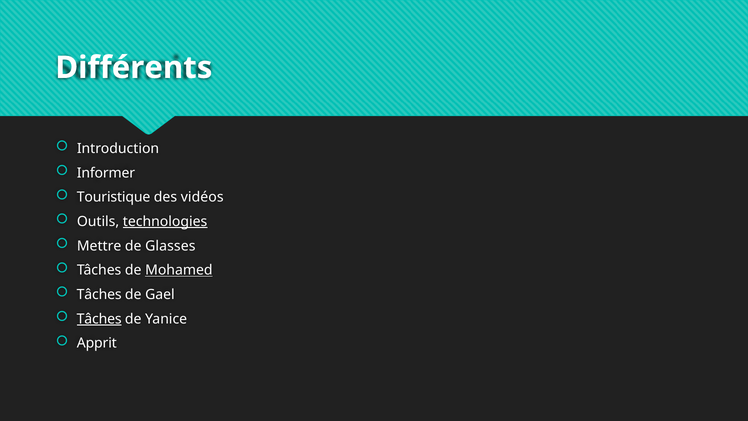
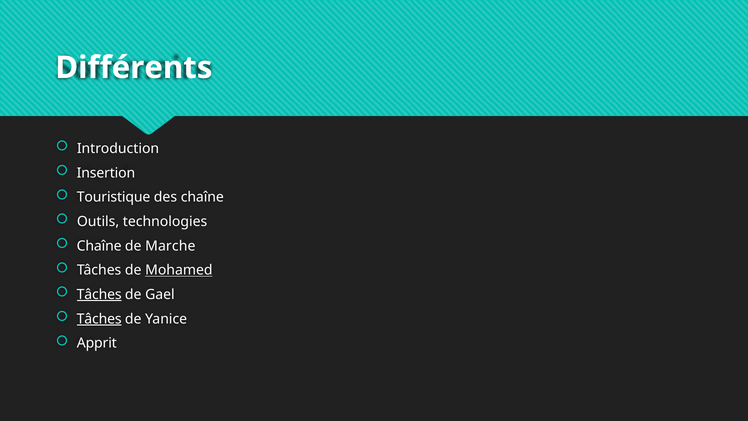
Informer: Informer -> Insertion
des vidéos: vidéos -> chaîne
technologies underline: present -> none
Mettre at (99, 246): Mettre -> Chaîne
Glasses: Glasses -> Marche
Tâches at (99, 294) underline: none -> present
